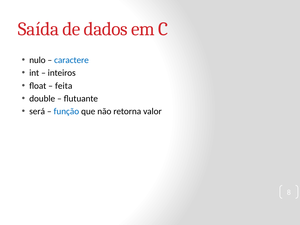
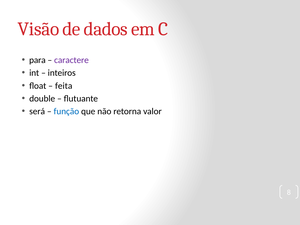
Saída: Saída -> Visão
nulo: nulo -> para
caractere colour: blue -> purple
